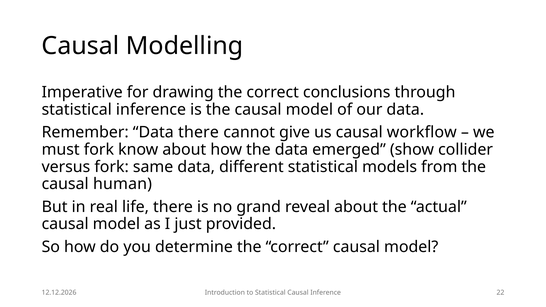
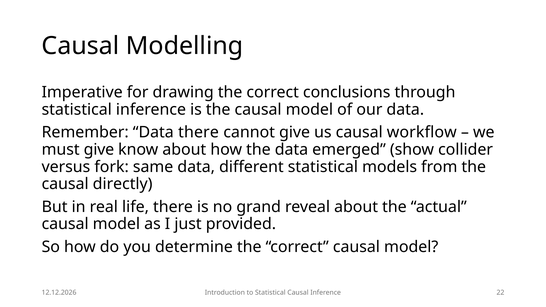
must fork: fork -> give
human: human -> directly
